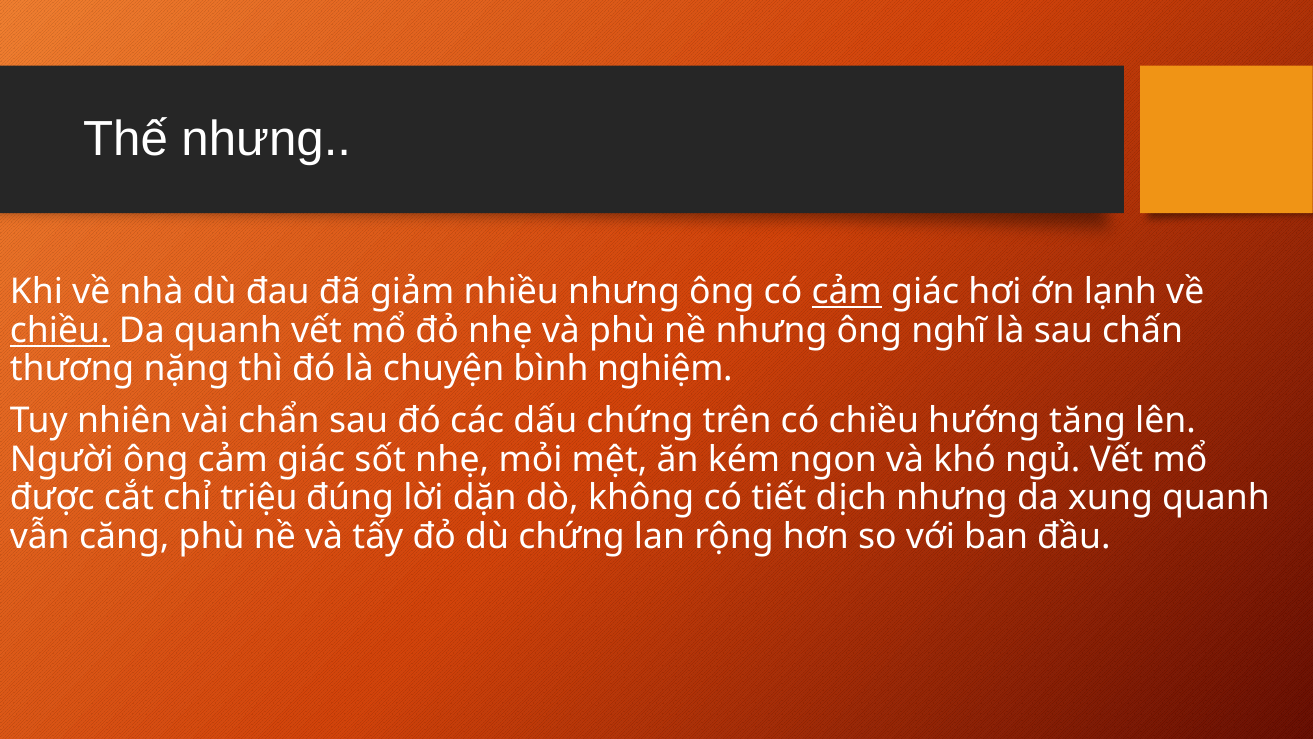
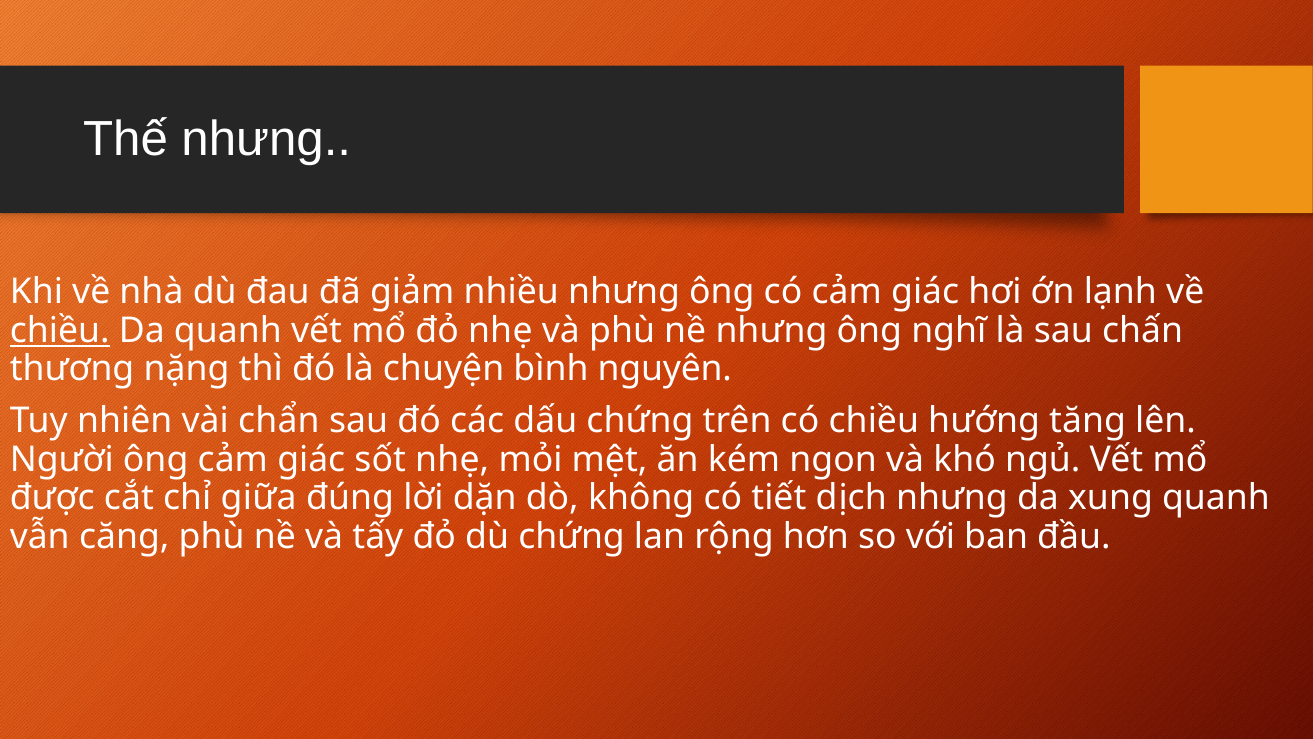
cảm at (847, 292) underline: present -> none
nghiệm: nghiệm -> nguyên
triệu: triệu -> giữa
